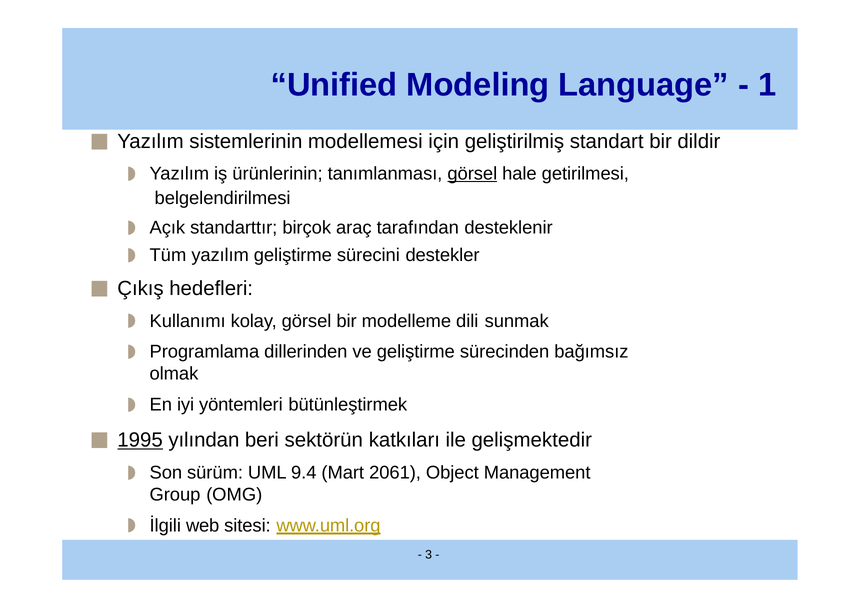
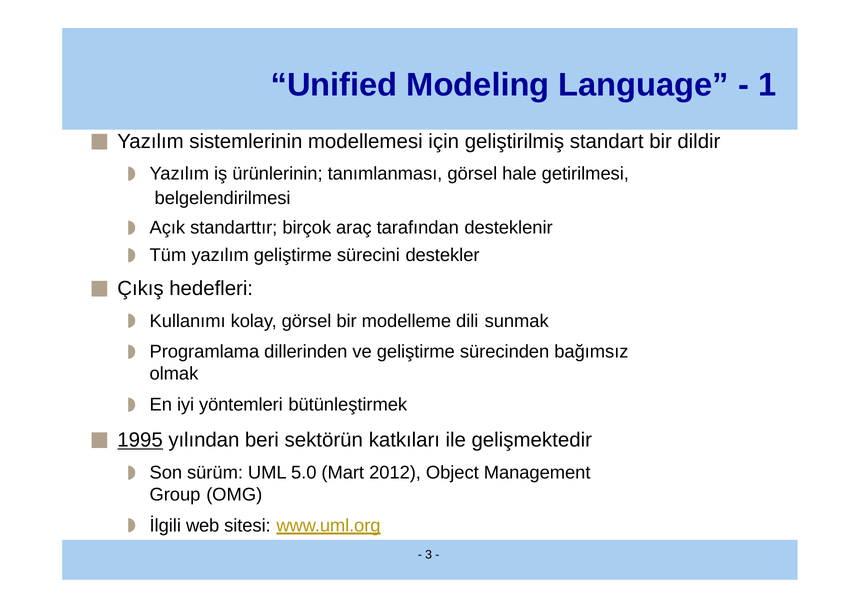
görsel at (472, 174) underline: present -> none
9.4: 9.4 -> 5.0
2061: 2061 -> 2012
